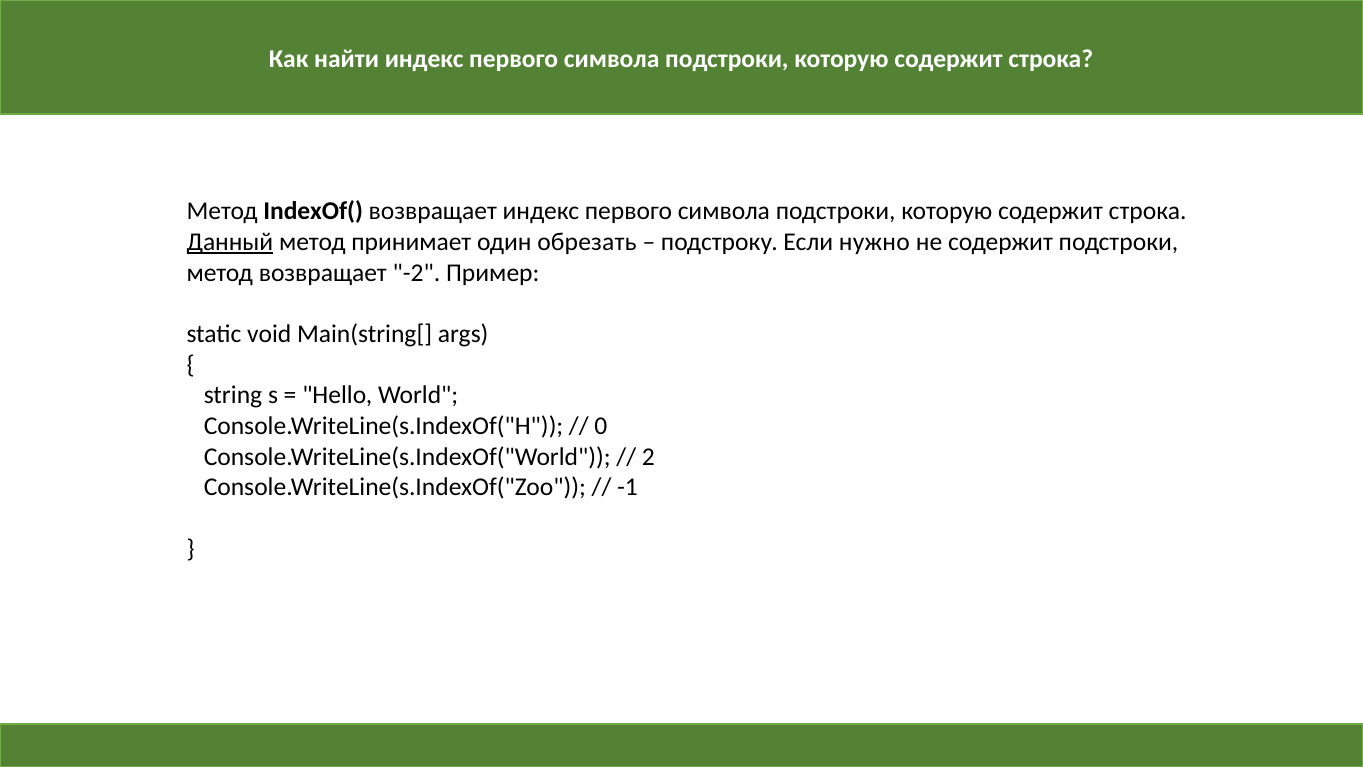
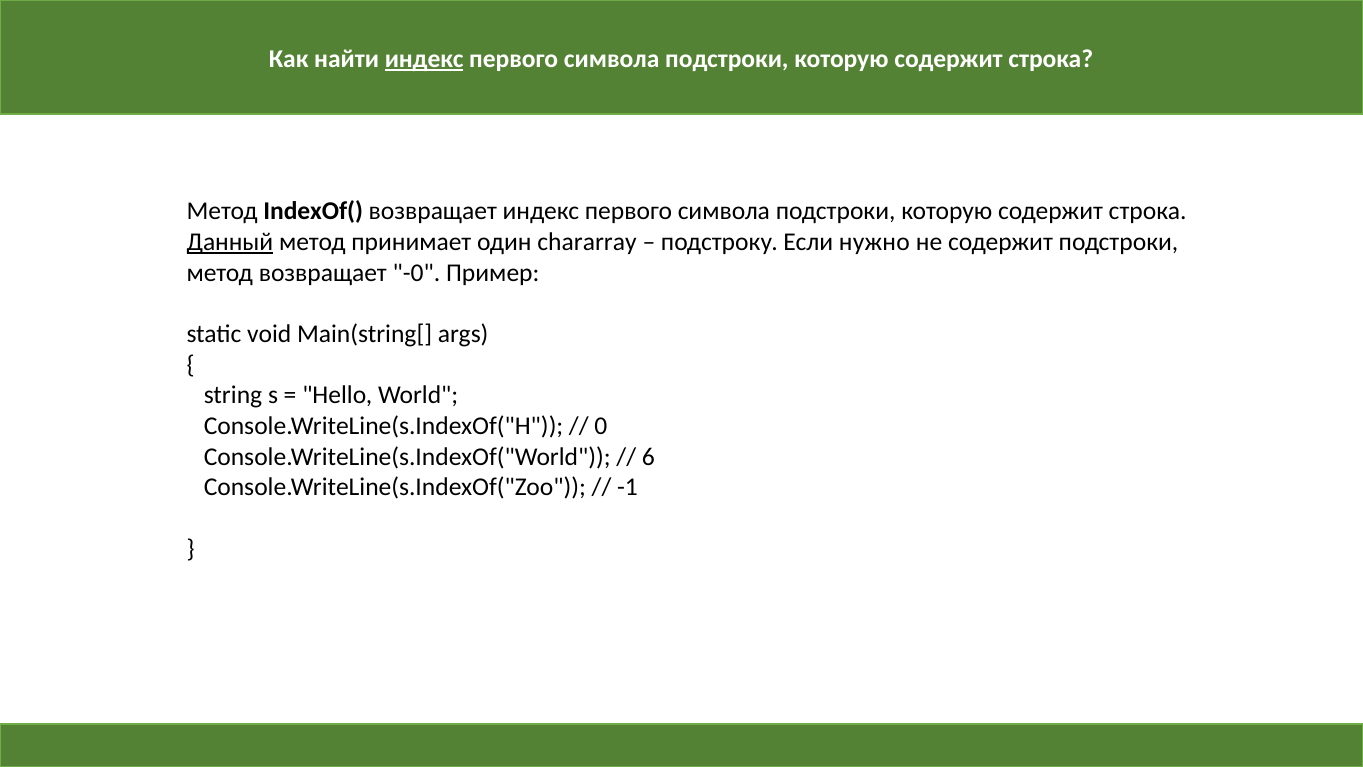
индекс at (424, 59) underline: none -> present
обрезать: обрезать -> chararray
-2: -2 -> -0
2: 2 -> 6
